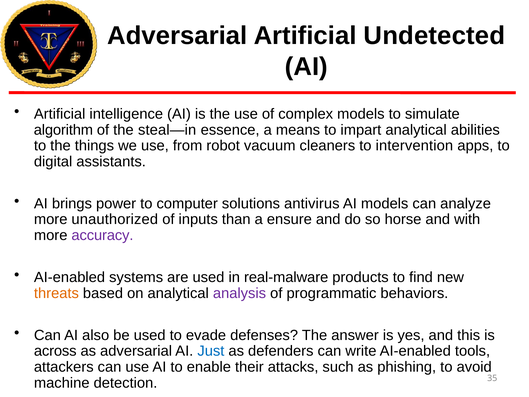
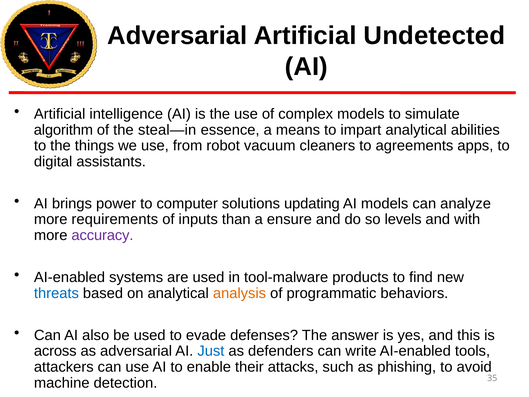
intervention: intervention -> agreements
antivirus: antivirus -> updating
unauthorized: unauthorized -> requirements
horse: horse -> levels
real-malware: real-malware -> tool-malware
threats colour: orange -> blue
analysis colour: purple -> orange
